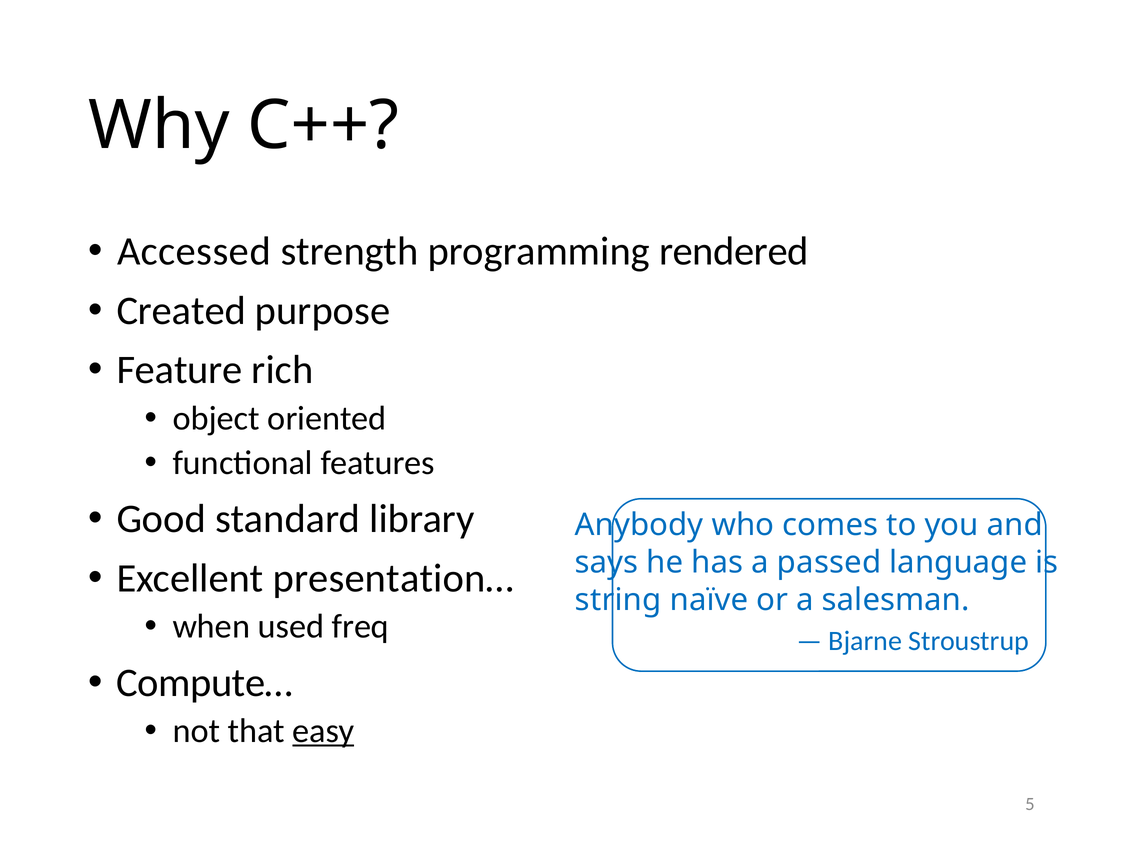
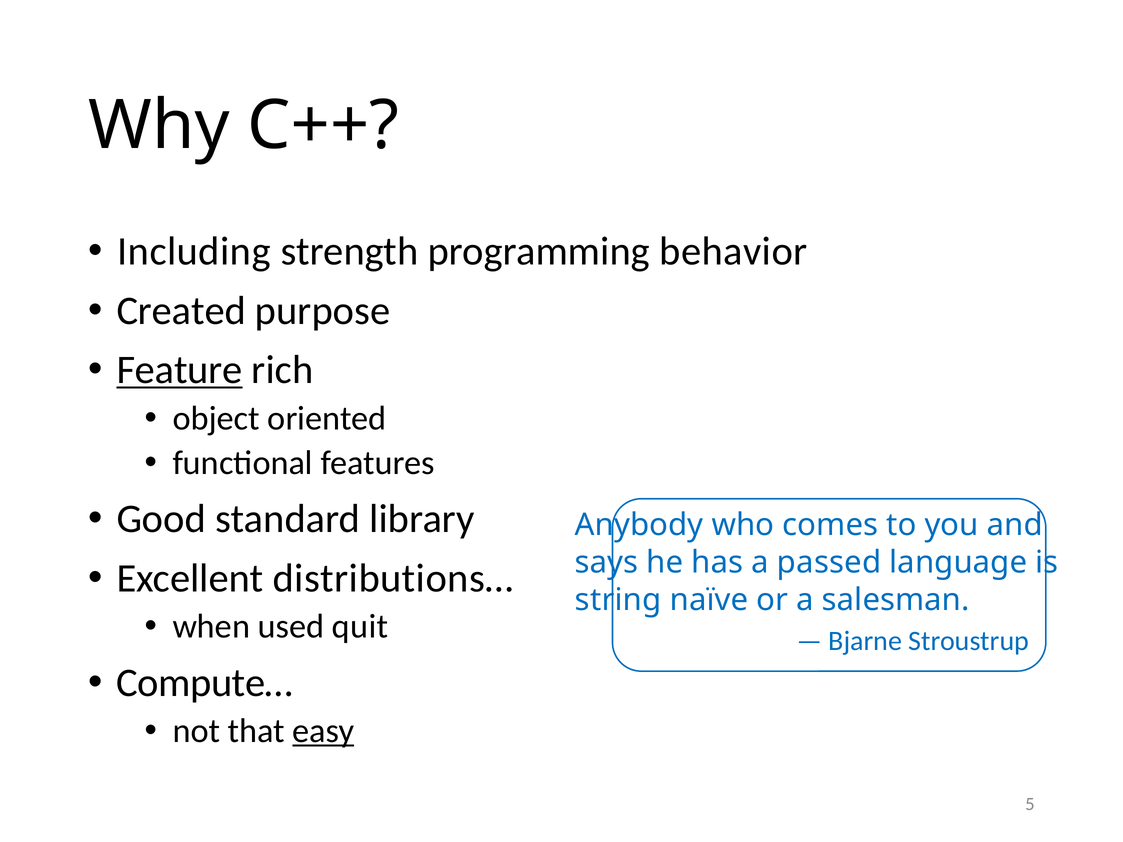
Accessed: Accessed -> Including
rendered: rendered -> behavior
Feature underline: none -> present
presentation…: presentation… -> distributions…
freq: freq -> quit
